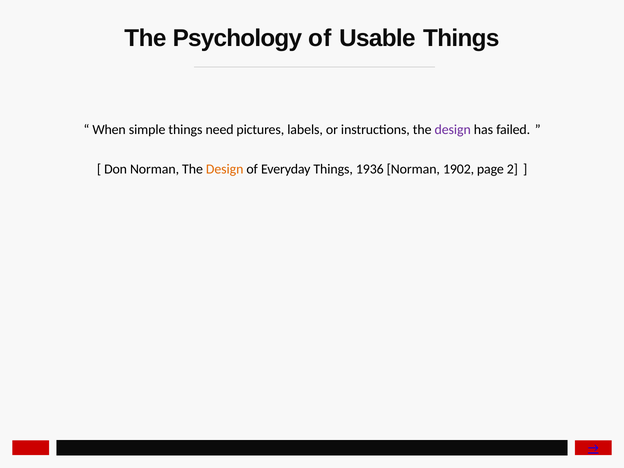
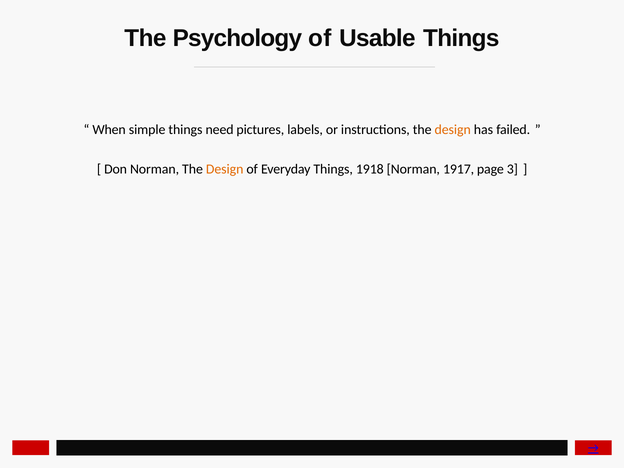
design at (453, 130) colour: purple -> orange
1936: 1936 -> 1918
1902: 1902 -> 1917
2: 2 -> 3
